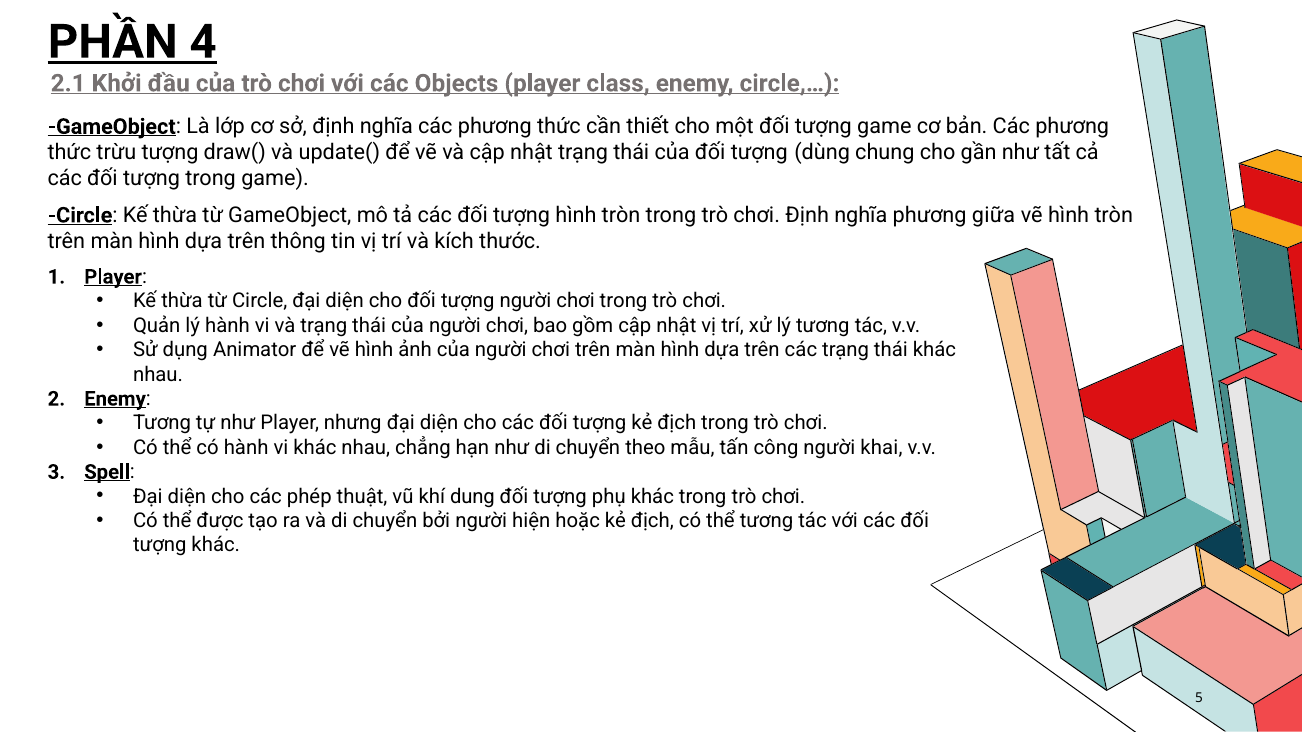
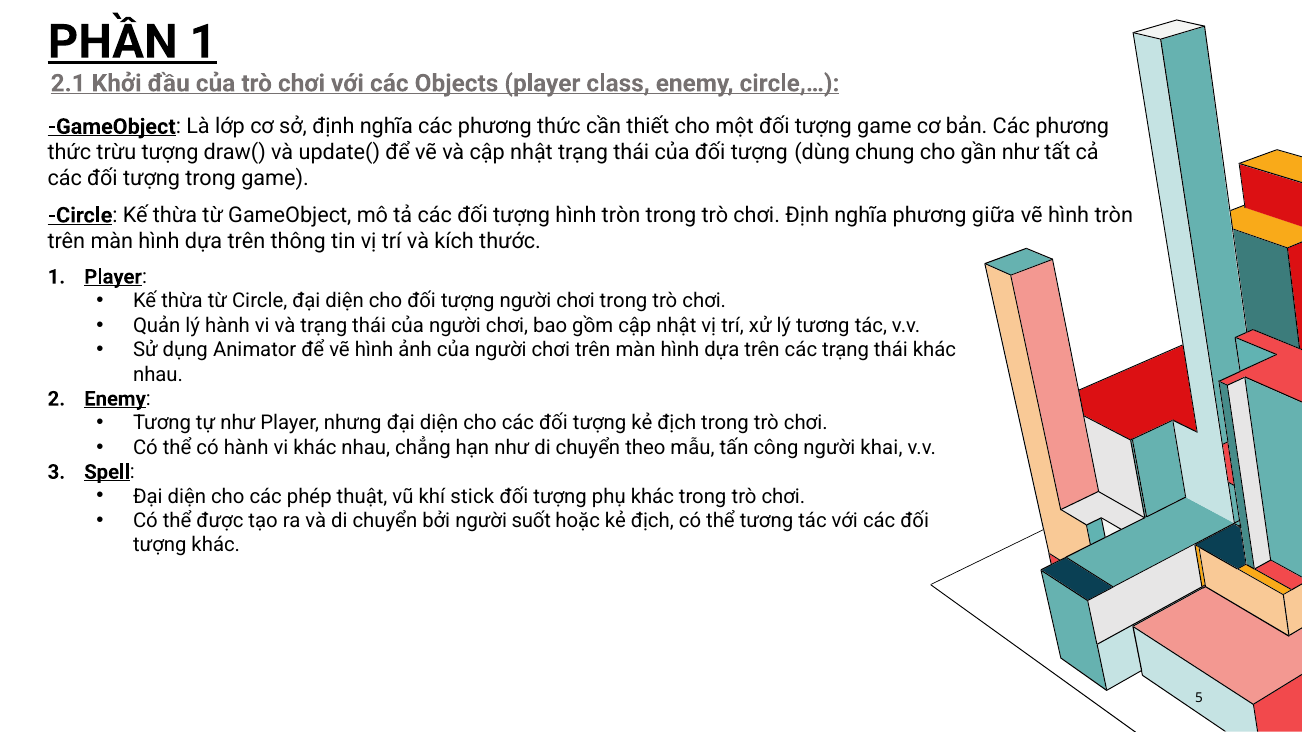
PHẦN 4: 4 -> 1
dung: dung -> stick
hiện: hiện -> suốt
